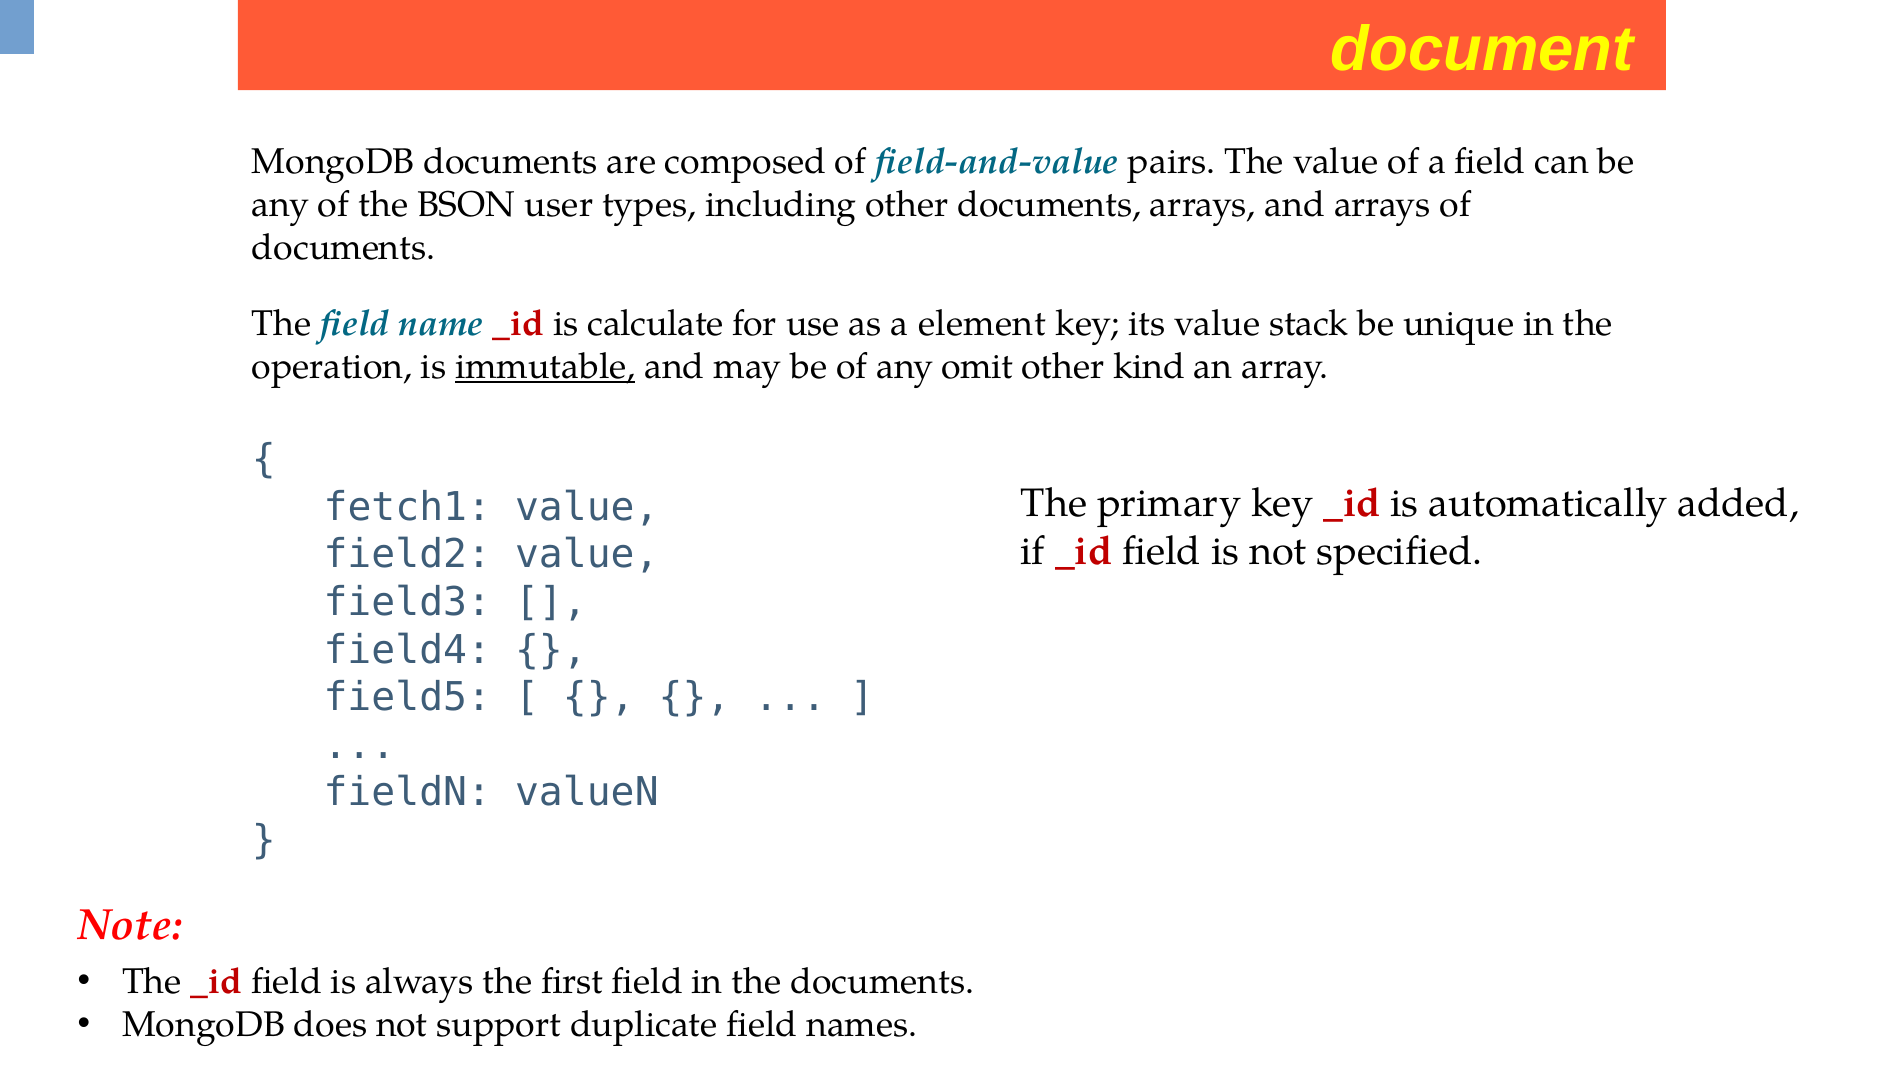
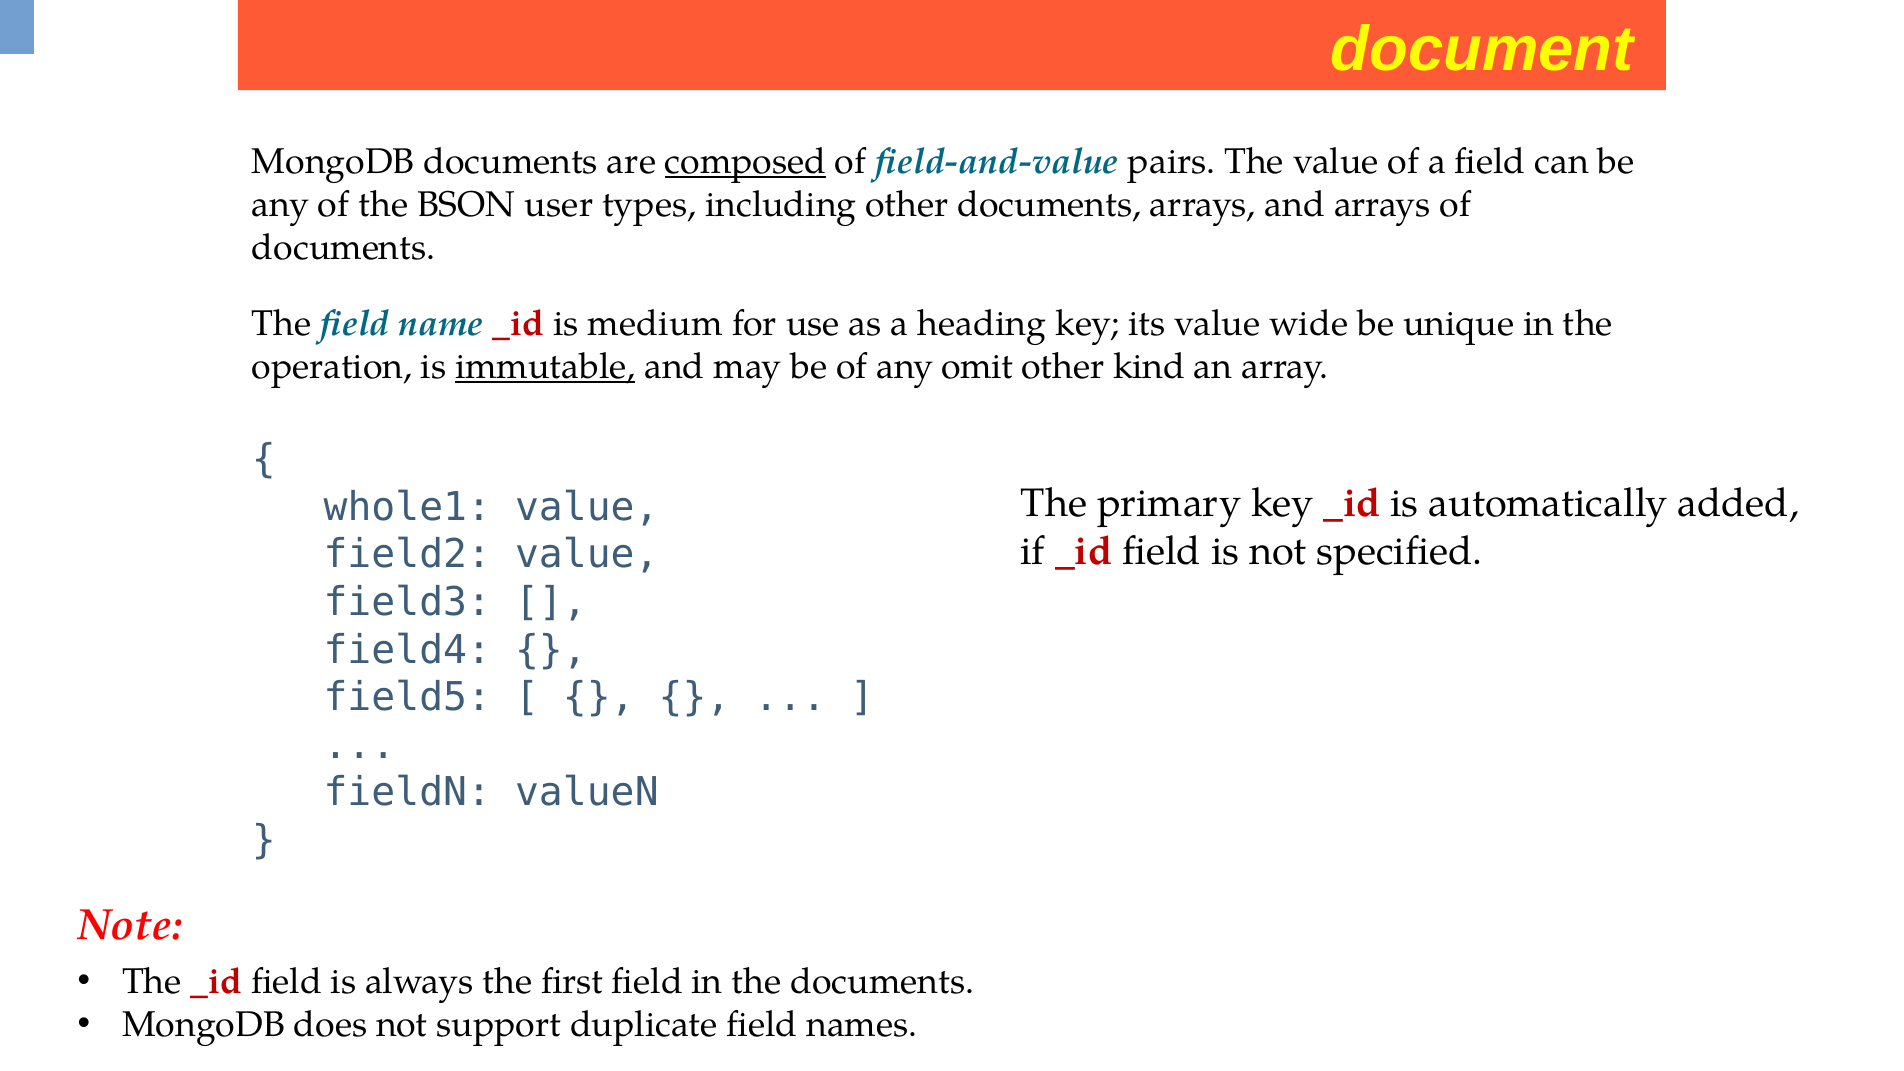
composed underline: none -> present
calculate: calculate -> medium
element: element -> heading
stack: stack -> wide
fetch1: fetch1 -> whole1
